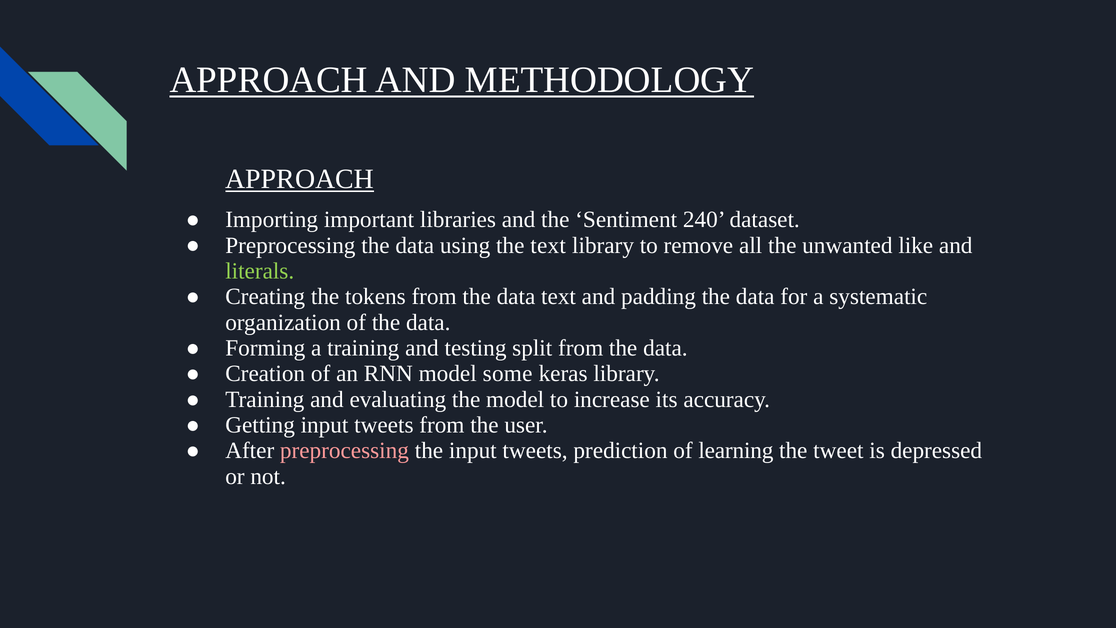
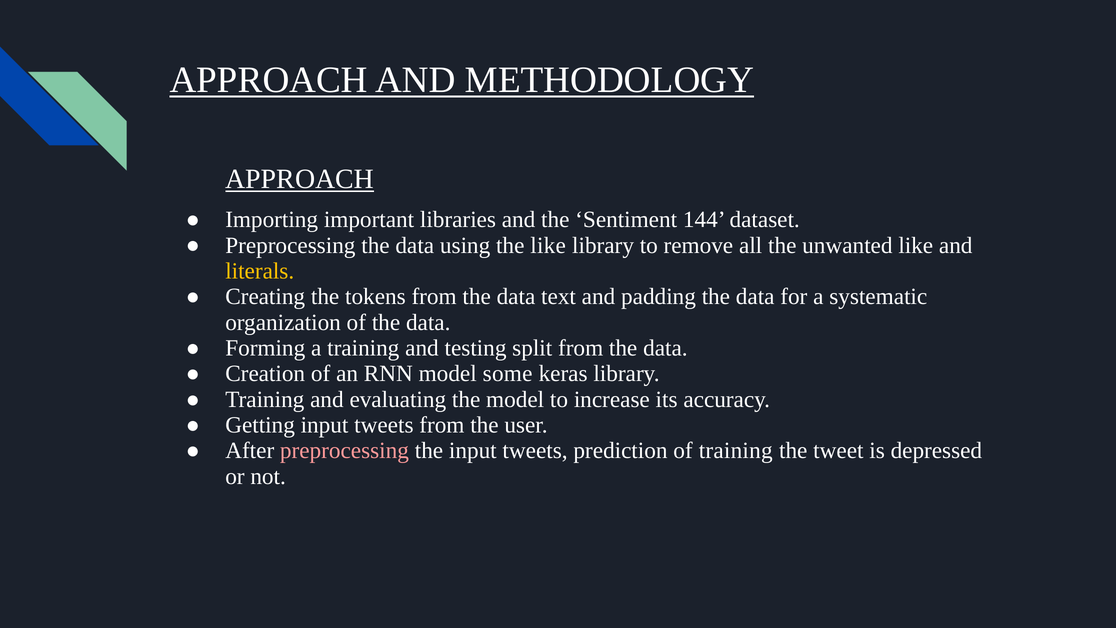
240: 240 -> 144
the text: text -> like
literals colour: light green -> yellow
of learning: learning -> training
